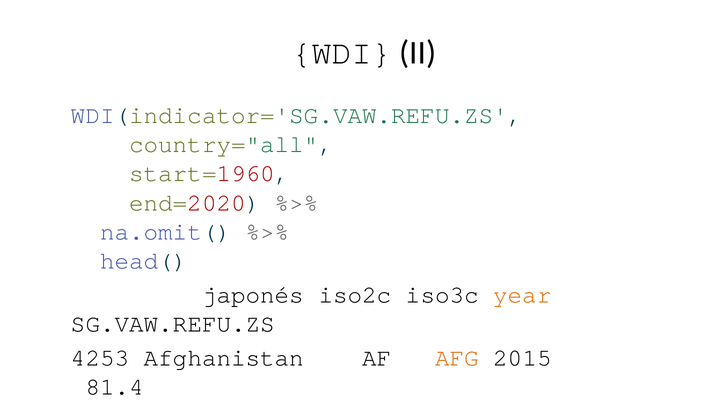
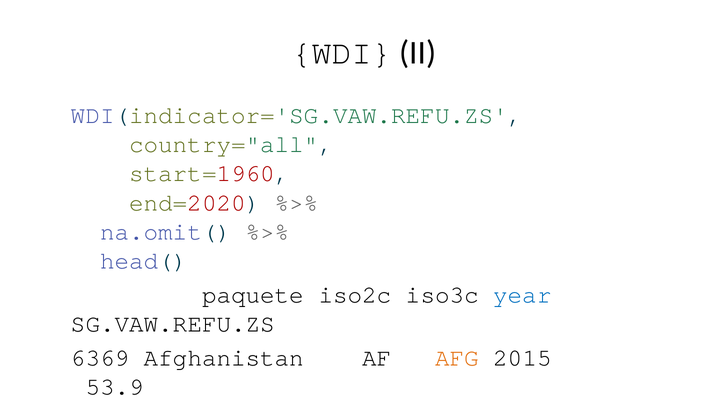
japonés: japonés -> paquete
year colour: orange -> blue
4253: 4253 -> 6369
81.4: 81.4 -> 53.9
